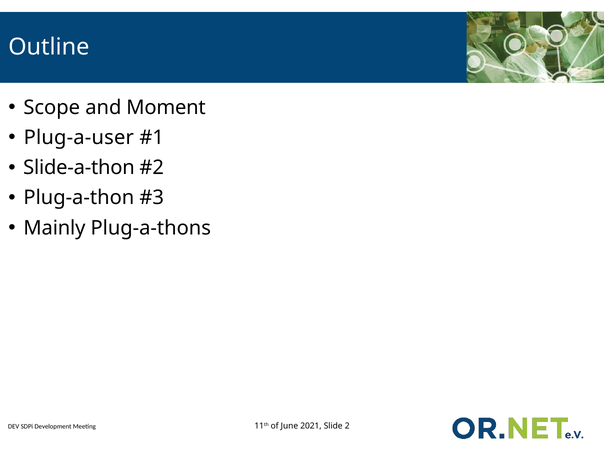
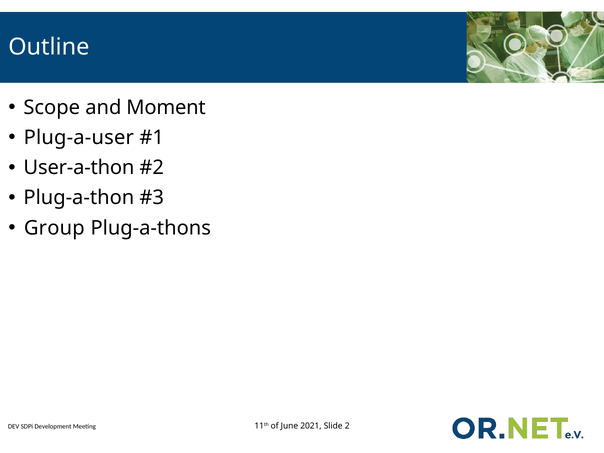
Slide-a-thon: Slide-a-thon -> User-a-thon
Mainly: Mainly -> Group
